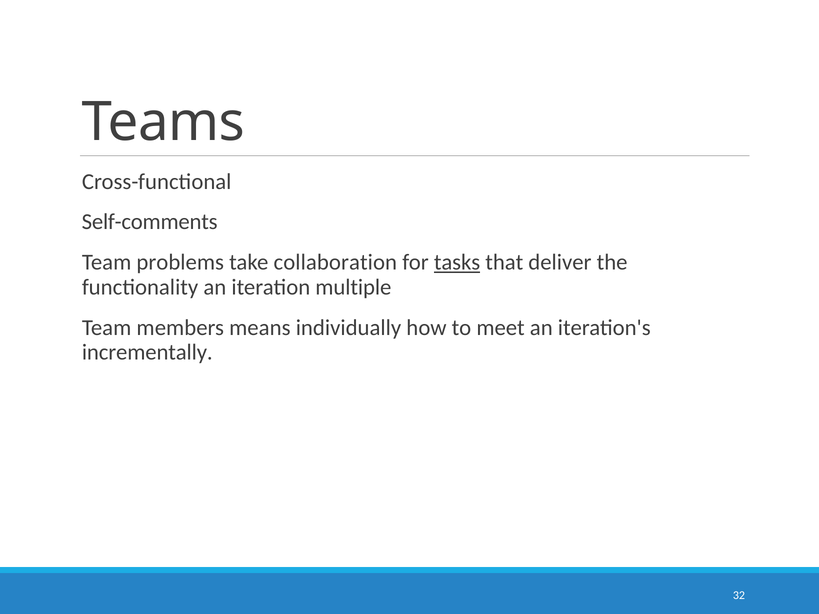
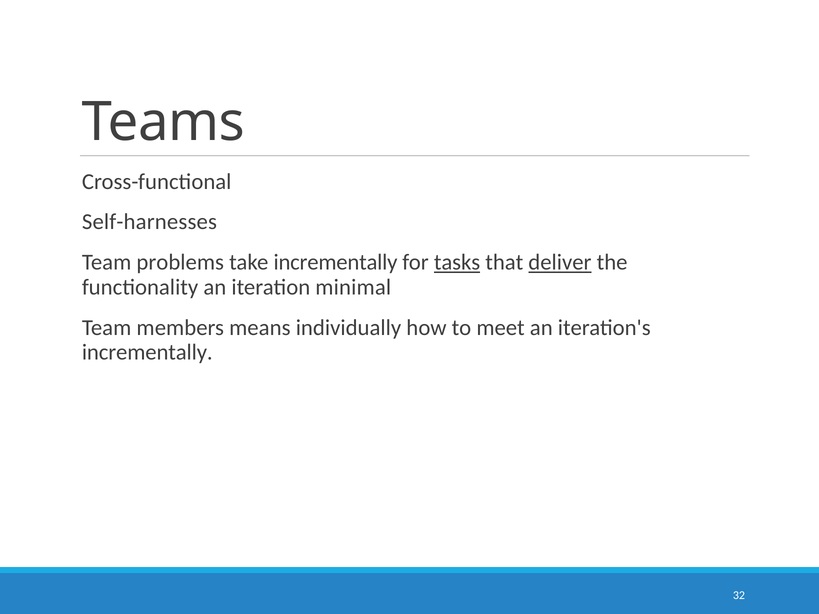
Self-comments: Self-comments -> Self-harnesses
take collaboration: collaboration -> incrementally
deliver underline: none -> present
multiple: multiple -> minimal
